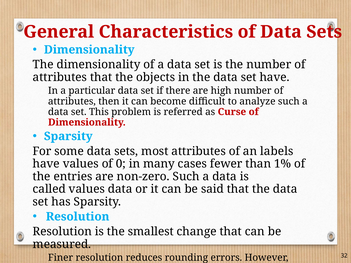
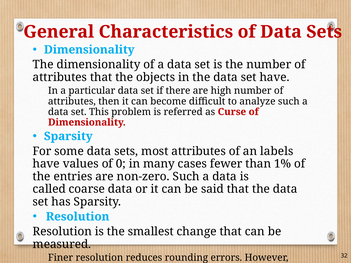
called values: values -> coarse
